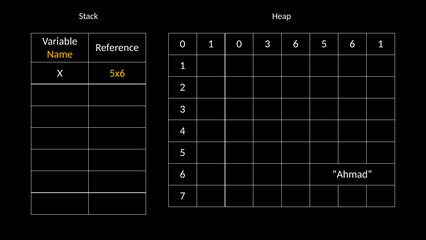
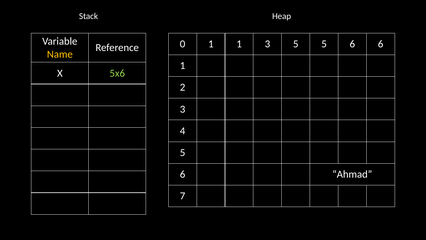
1 0: 0 -> 1
3 6: 6 -> 5
6 1: 1 -> 6
5x6 colour: yellow -> light green
